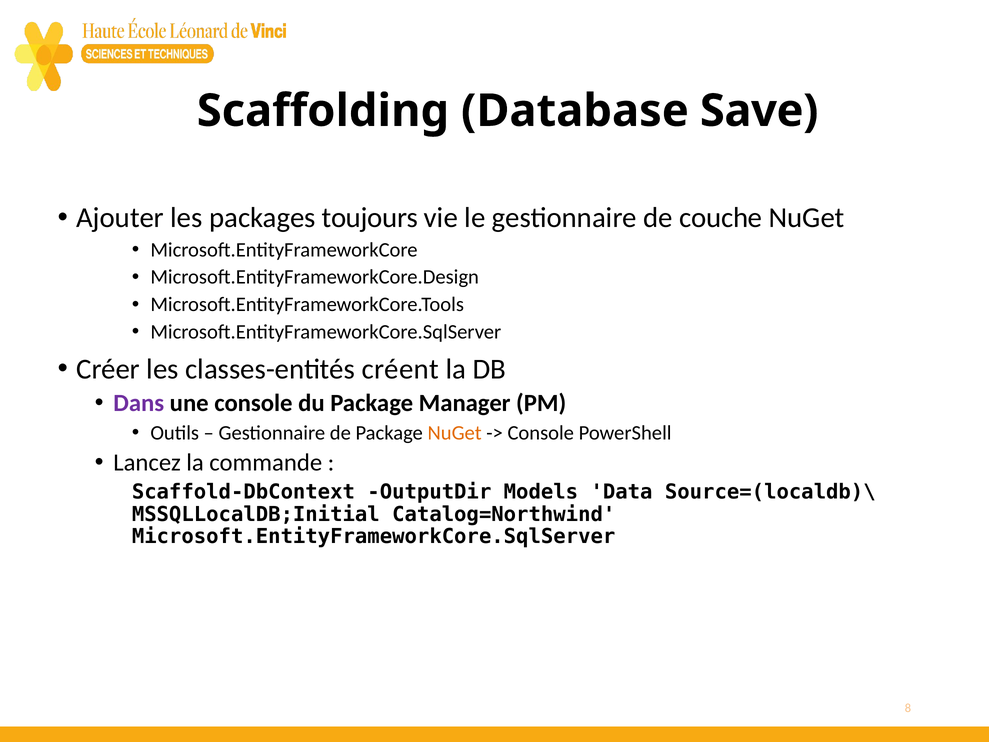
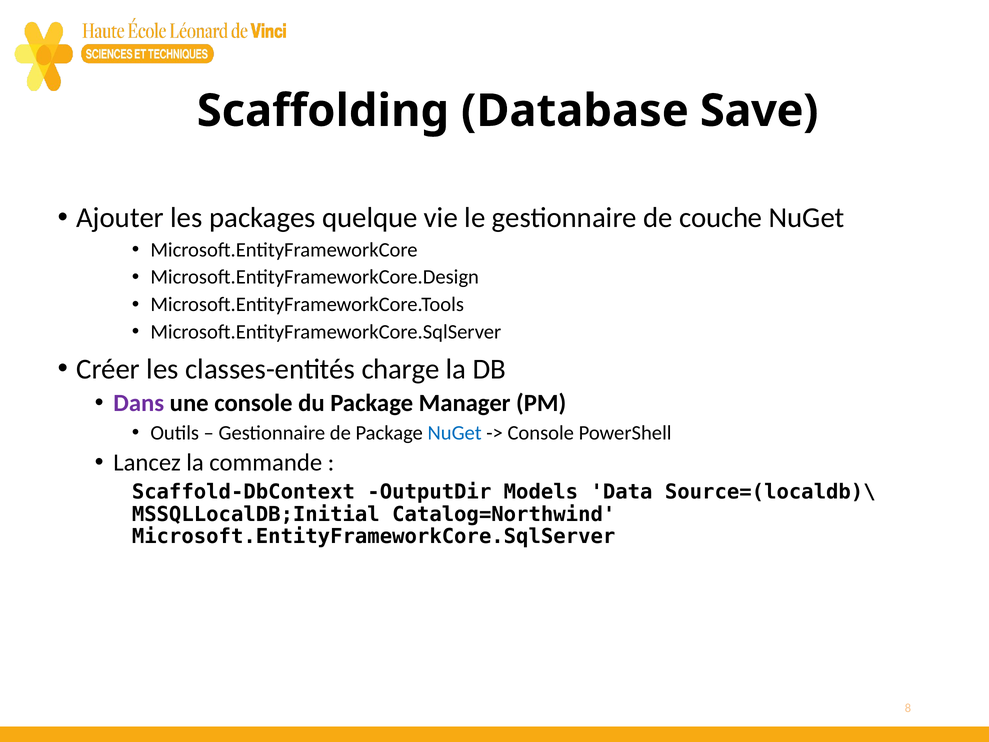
toujours: toujours -> quelque
créent: créent -> charge
NuGet at (455, 433) colour: orange -> blue
